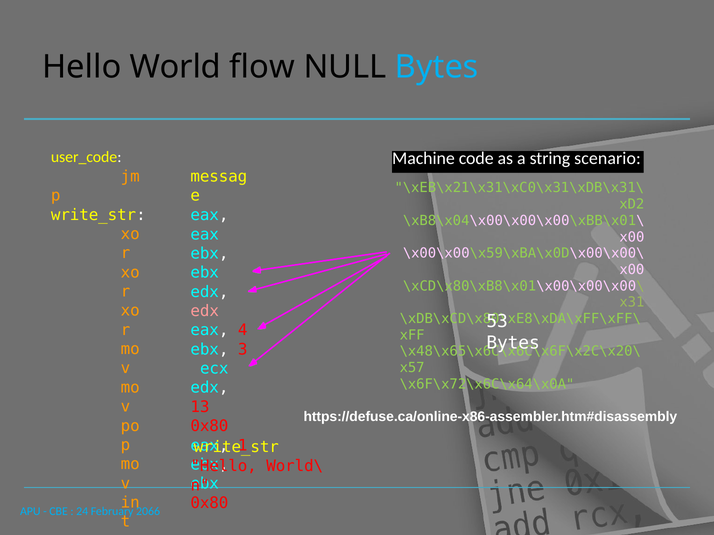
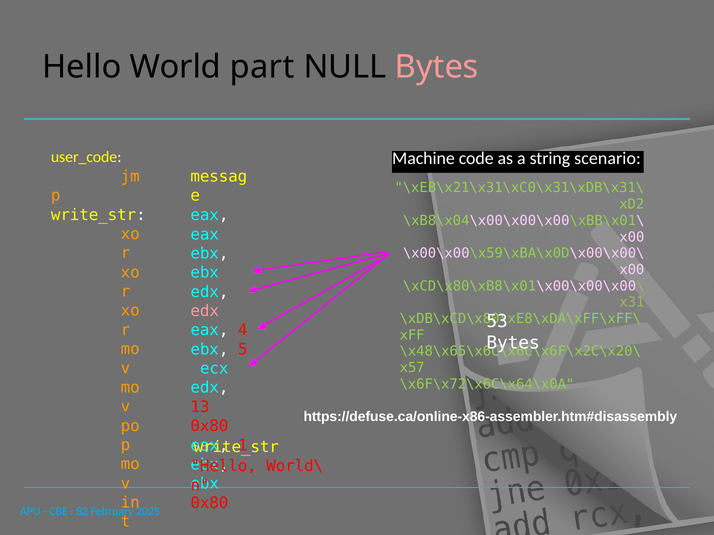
flow: flow -> part
Bytes at (437, 67) colour: light blue -> pink
3: 3 -> 5
24: 24 -> 82
2066: 2066 -> 2025
